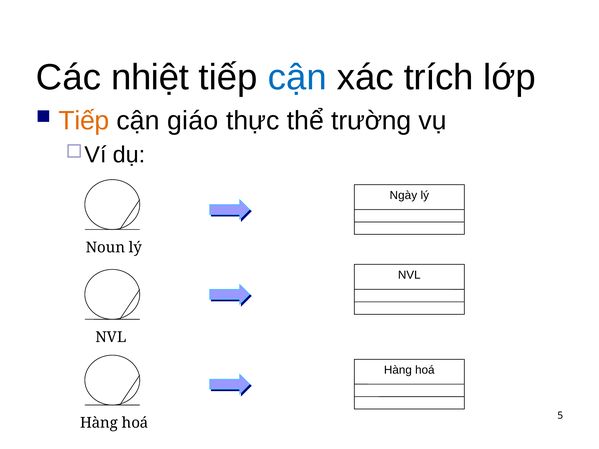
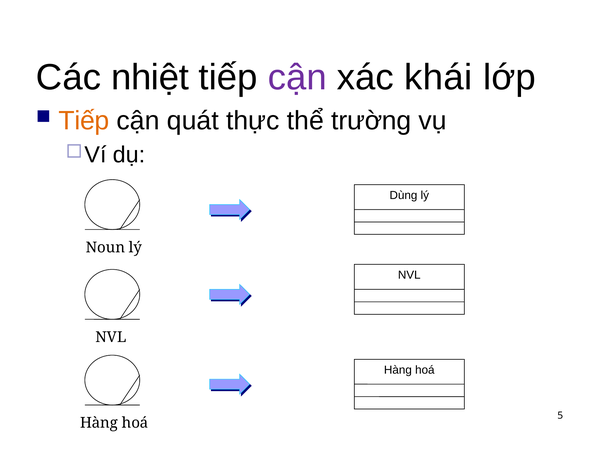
cận at (297, 77) colour: blue -> purple
trích: trích -> khái
giáo: giáo -> quát
Ngày: Ngày -> Dùng
